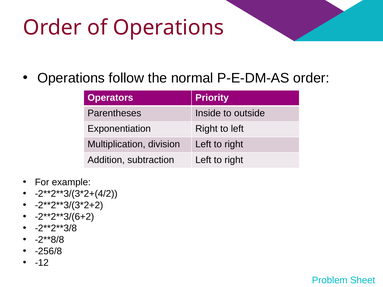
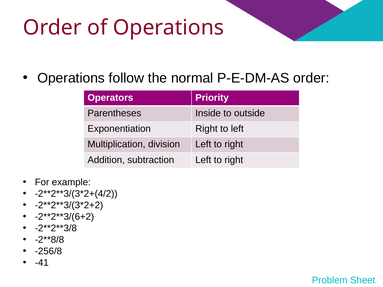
-12: -12 -> -41
